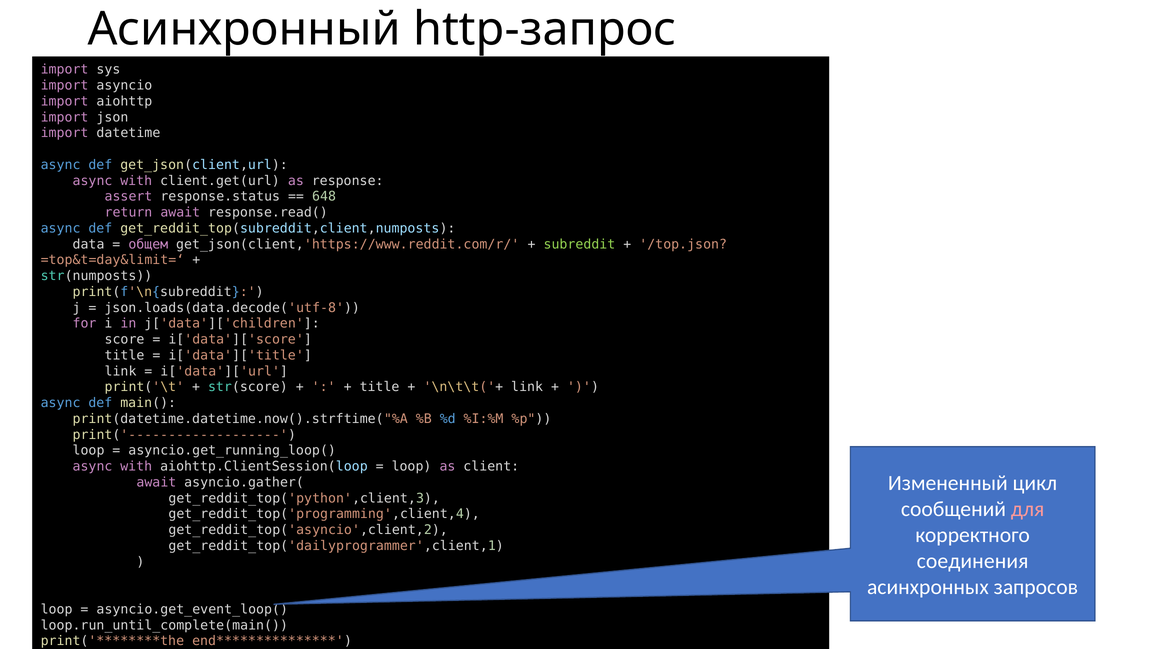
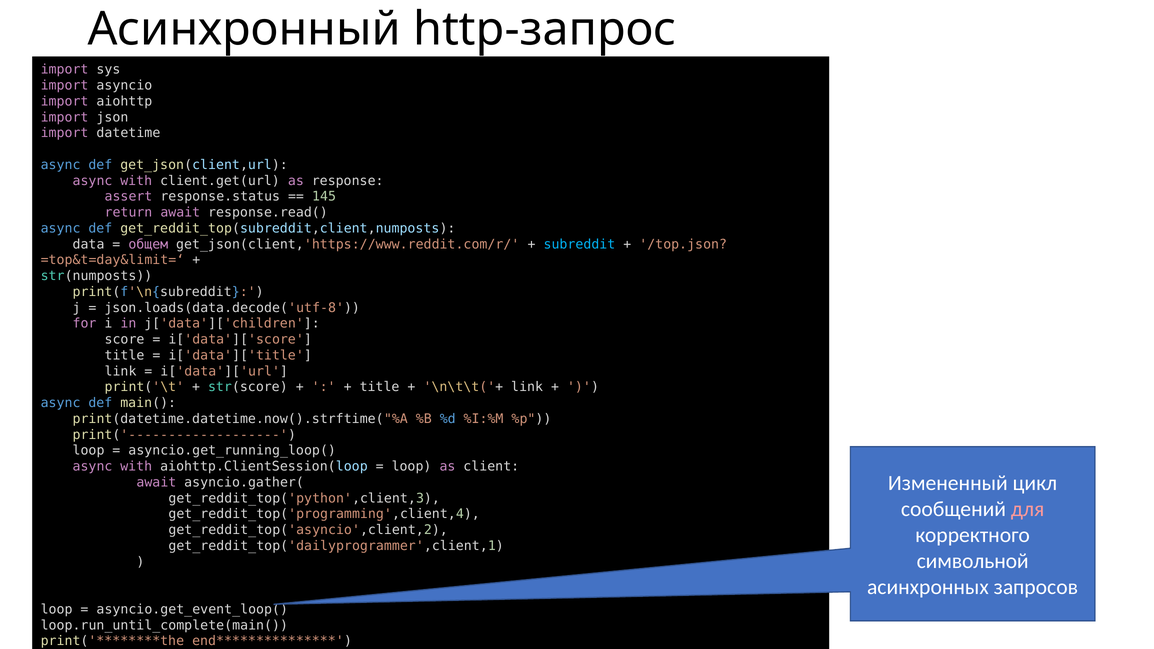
648: 648 -> 145
subreddit colour: light green -> light blue
соединения: соединения -> символьной
